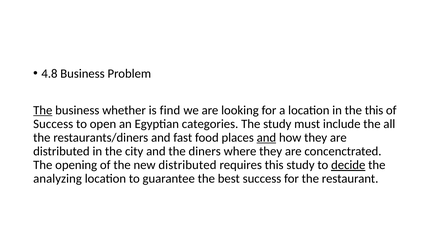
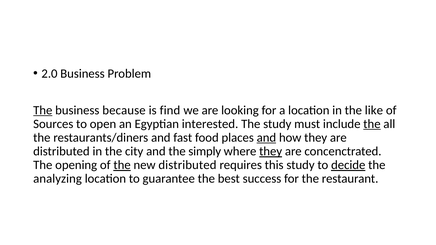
4.8: 4.8 -> 2.0
whether: whether -> because
the this: this -> like
Success at (53, 124): Success -> Sources
categories: categories -> interested
the at (372, 124) underline: none -> present
diners: diners -> simply
they at (271, 151) underline: none -> present
the at (122, 165) underline: none -> present
